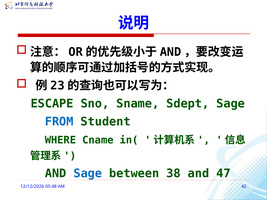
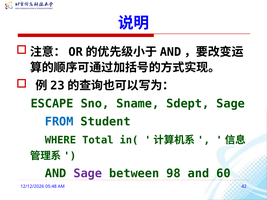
Cname: Cname -> Total
Sage at (88, 174) colour: blue -> purple
38: 38 -> 98
47: 47 -> 60
